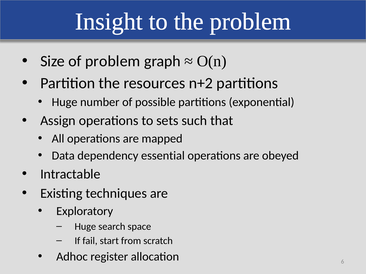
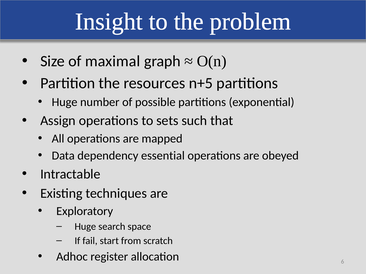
of problem: problem -> maximal
n+2: n+2 -> n+5
